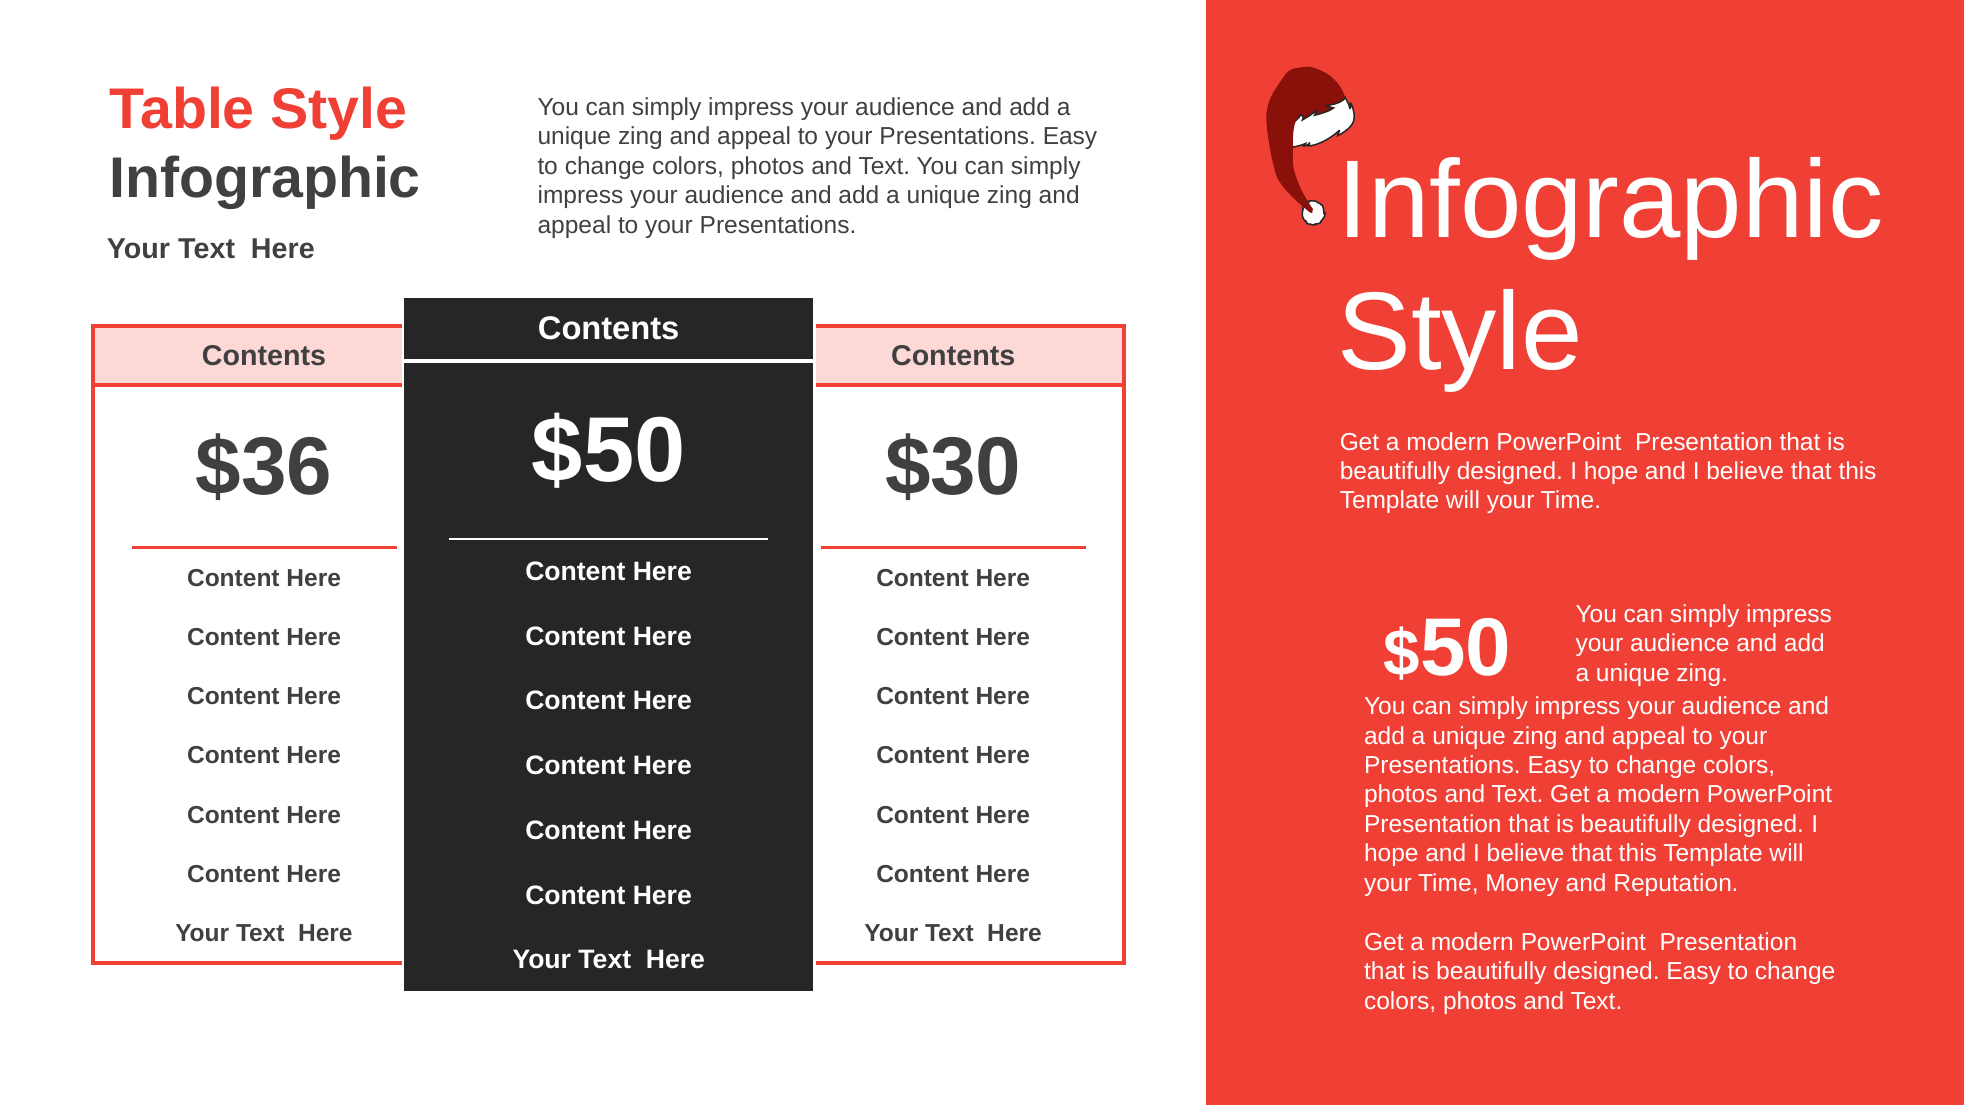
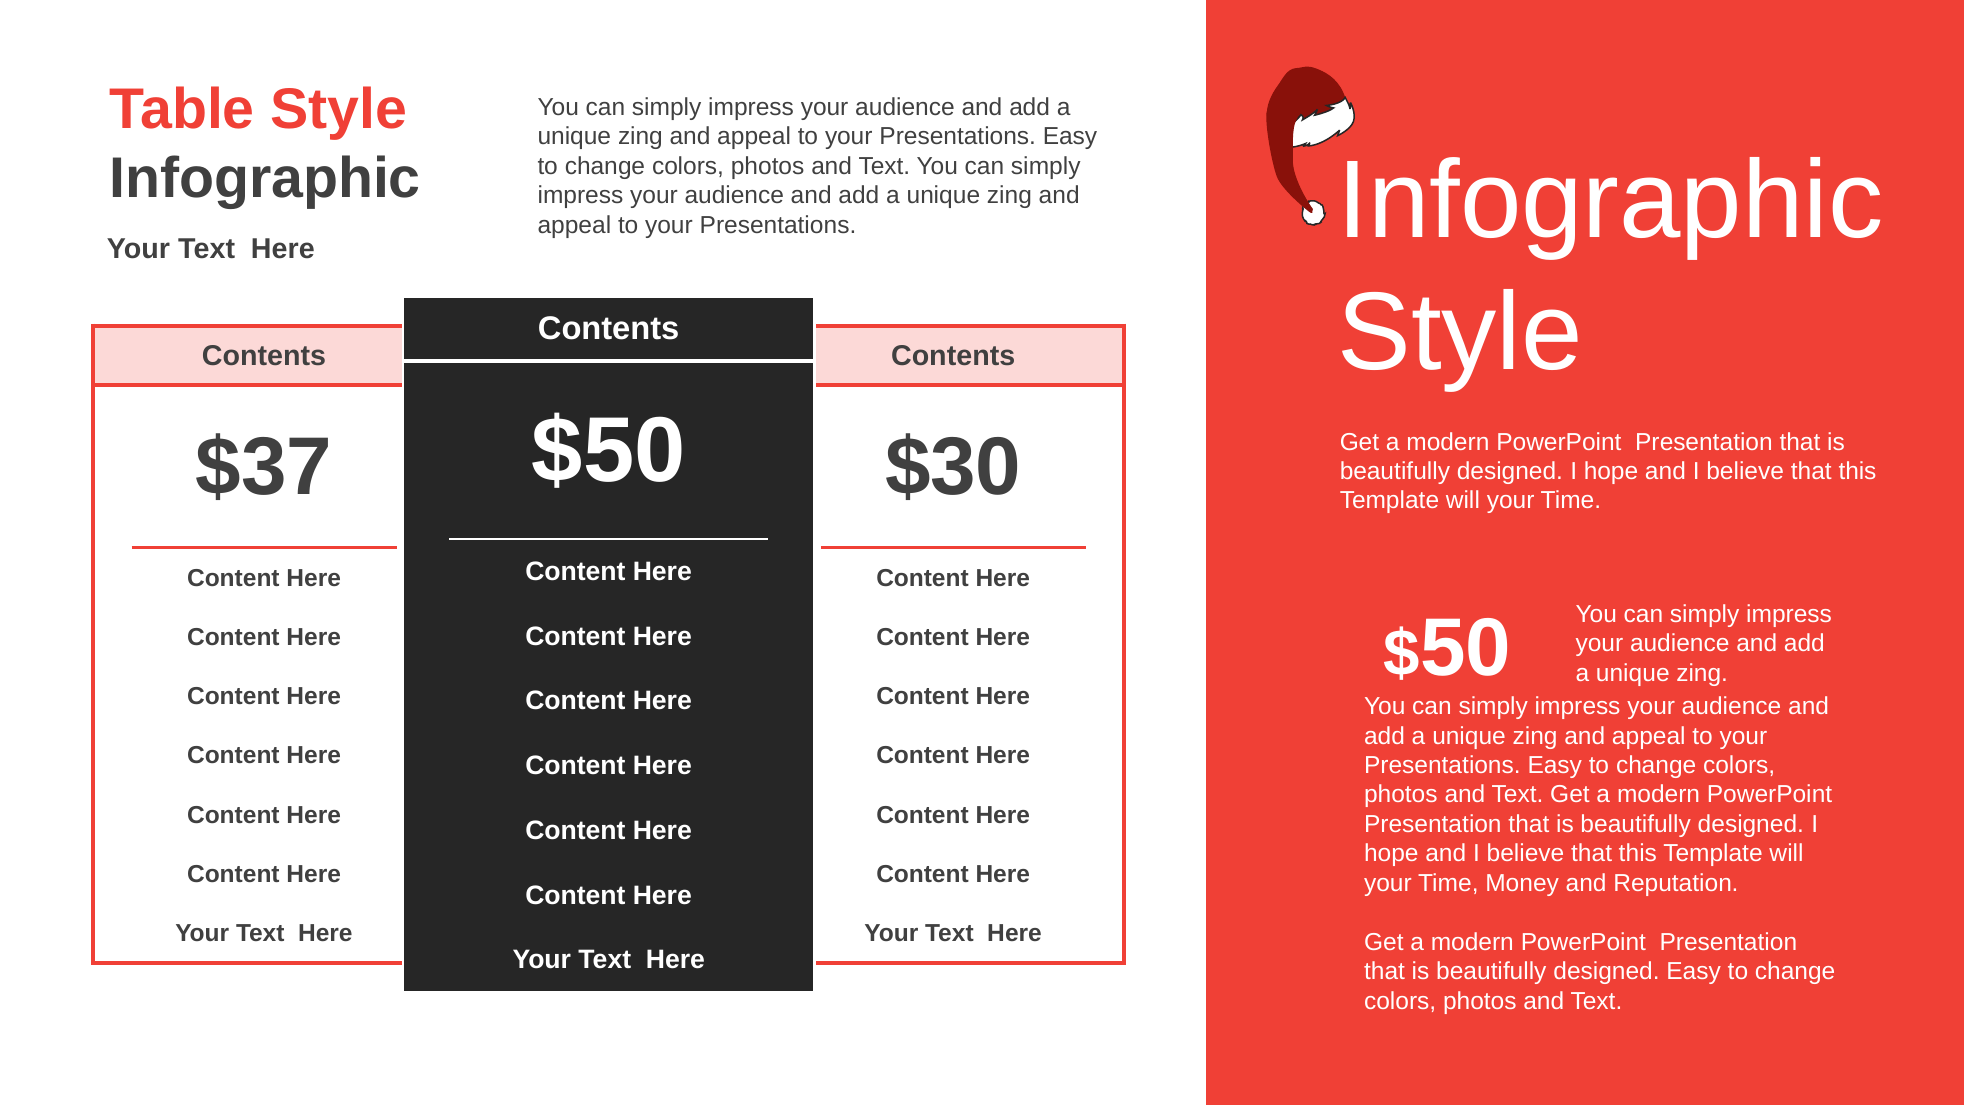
$36: $36 -> $37
